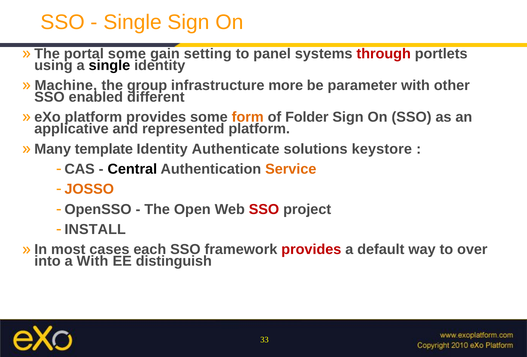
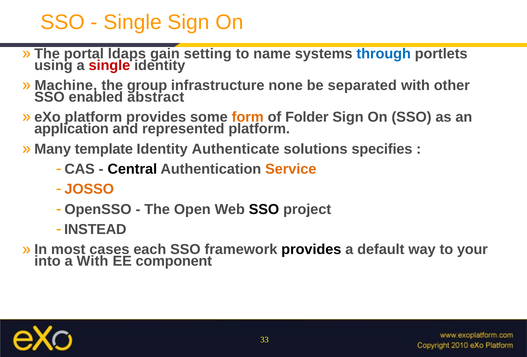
portal some: some -> ldaps
panel: panel -> name
through colour: red -> blue
single at (109, 65) colour: black -> red
more: more -> none
parameter: parameter -> separated
different: different -> abstract
applicative: applicative -> application
keystore: keystore -> specifies
SSO at (264, 209) colour: red -> black
INSTALL: INSTALL -> INSTEAD
provides at (311, 250) colour: red -> black
over: over -> your
distinguish: distinguish -> component
